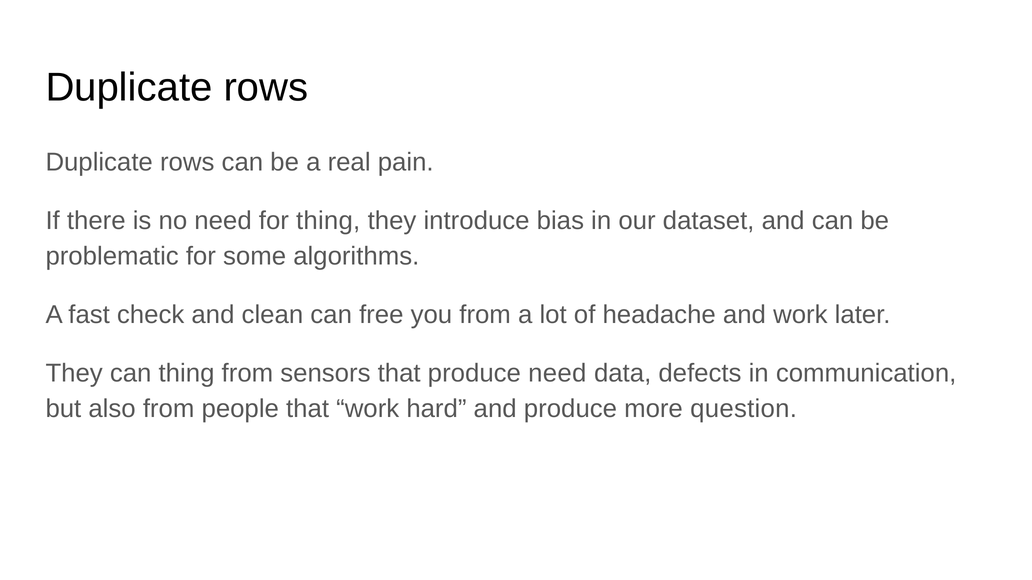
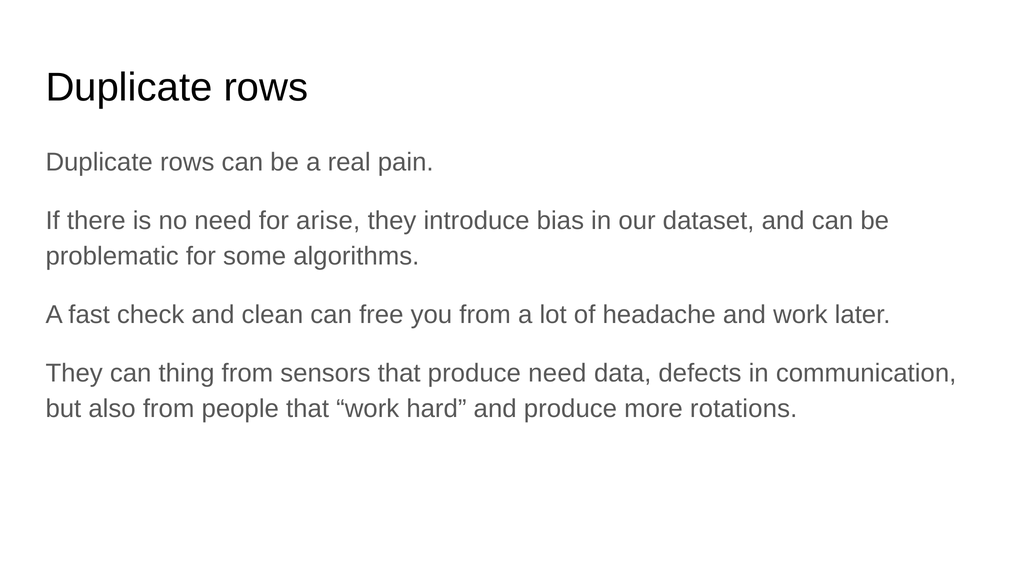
for thing: thing -> arise
question: question -> rotations
